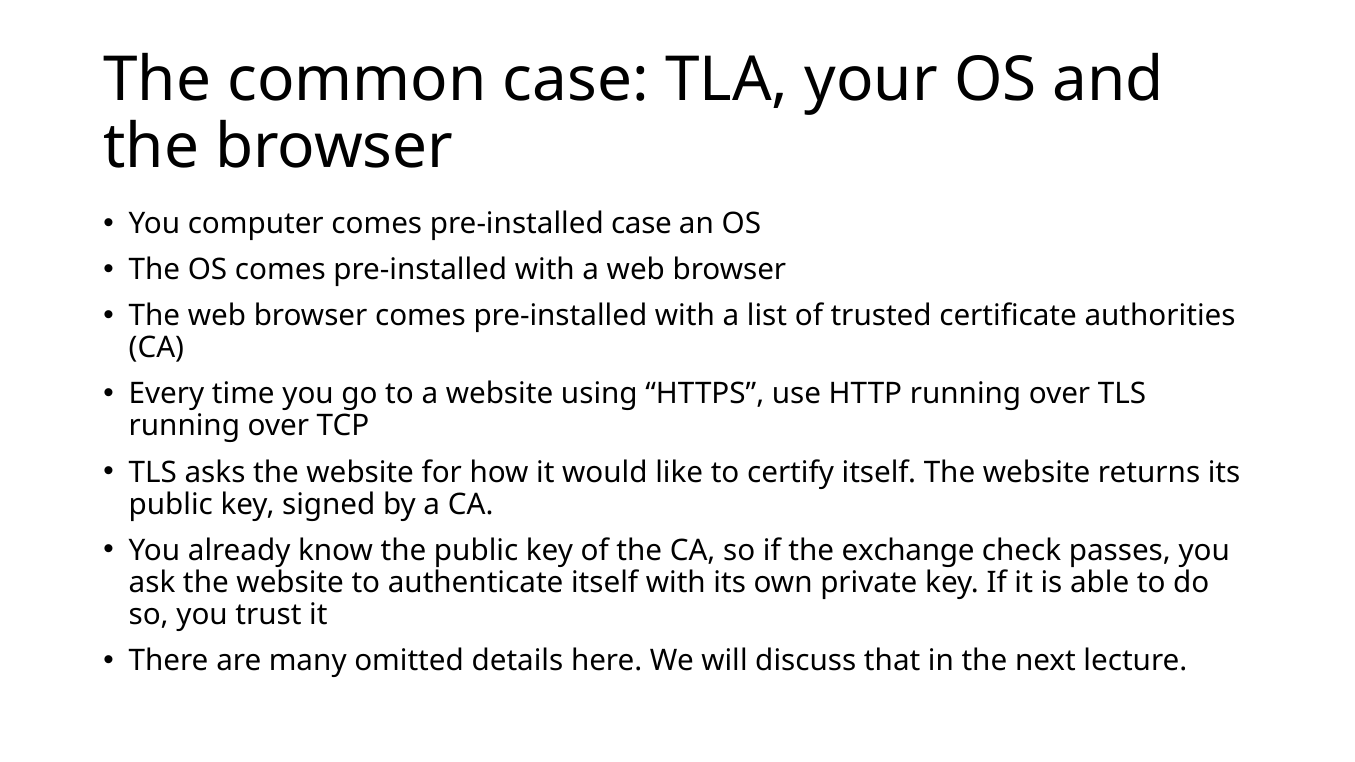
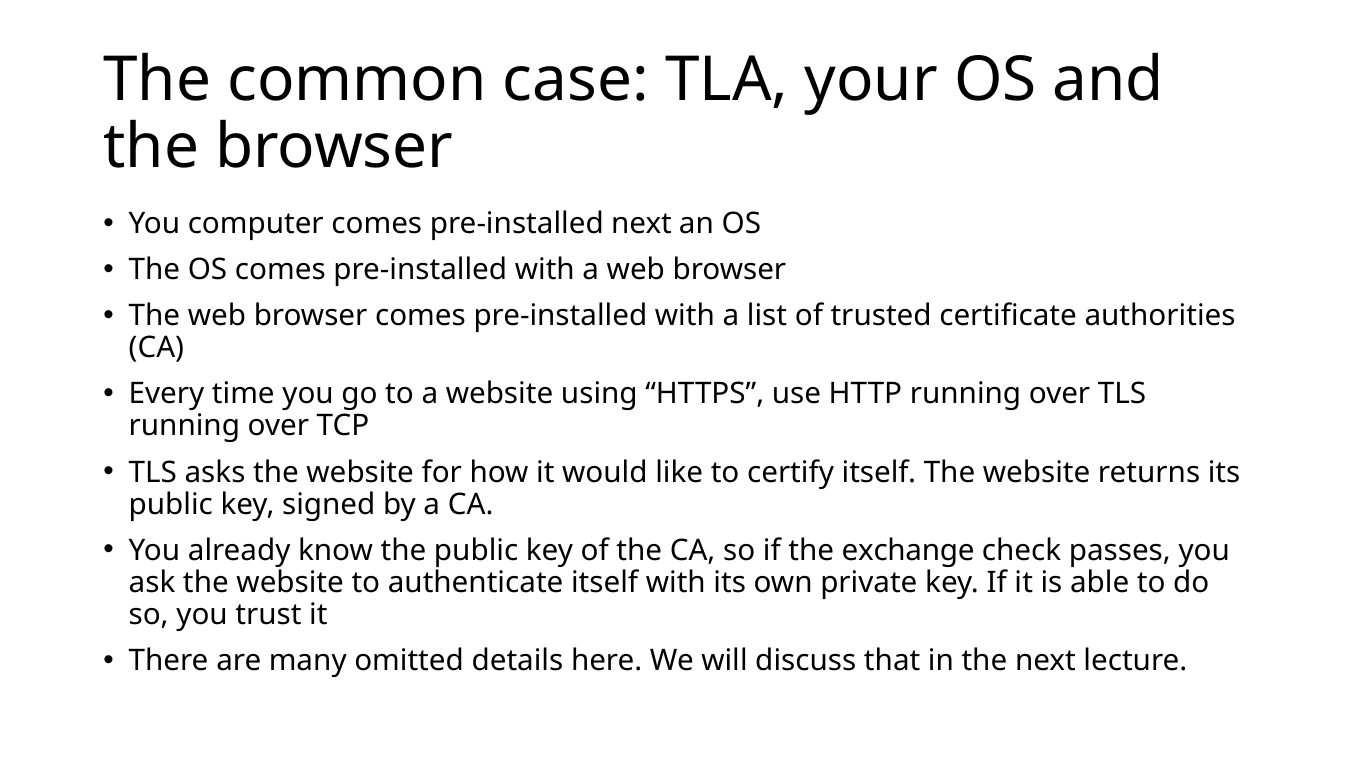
pre-installed case: case -> next
